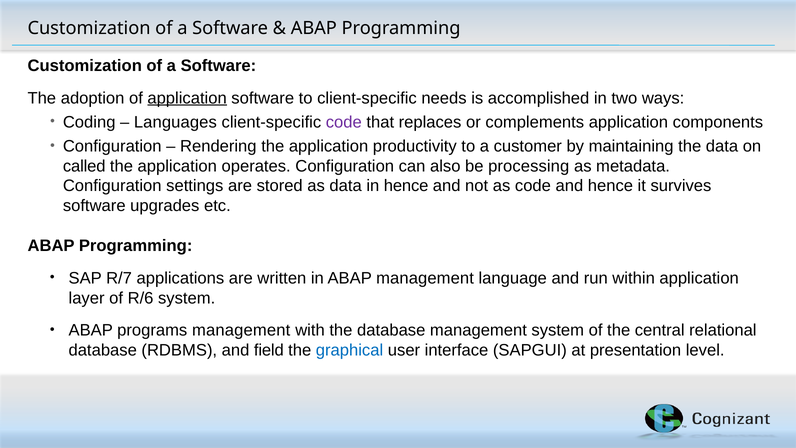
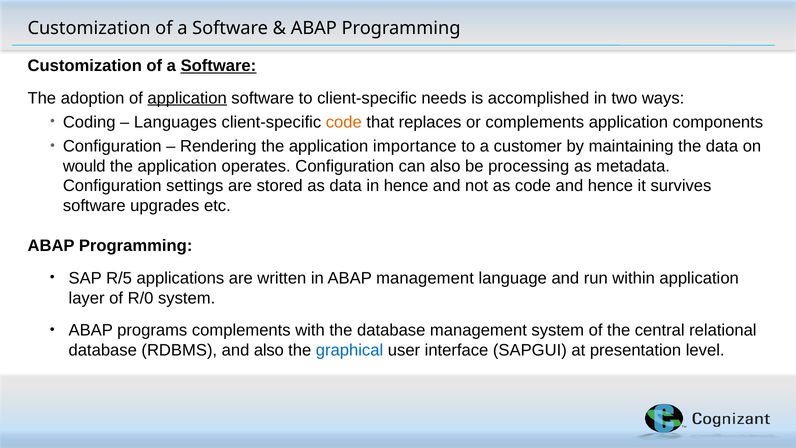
Software at (218, 66) underline: none -> present
code at (344, 122) colour: purple -> orange
productivity: productivity -> importance
called: called -> would
R/7: R/7 -> R/5
R/6: R/6 -> R/0
programs management: management -> complements
and field: field -> also
